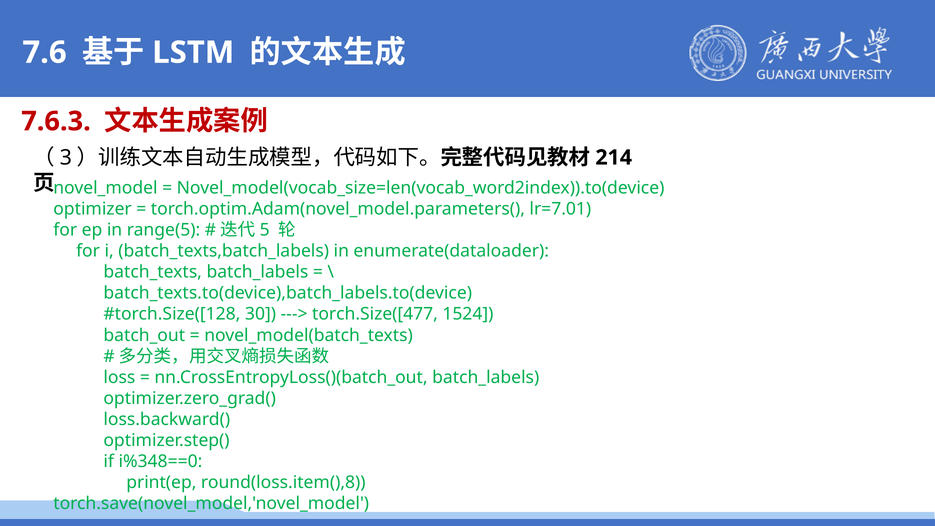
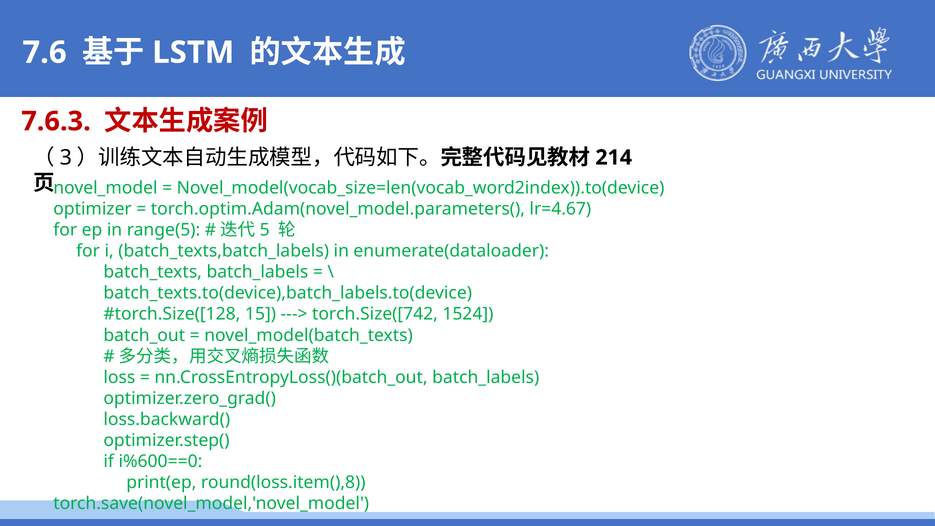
lr=7.01: lr=7.01 -> lr=4.67
30: 30 -> 15
torch.Size([477: torch.Size([477 -> torch.Size([742
i%348==0: i%348==0 -> i%600==0
